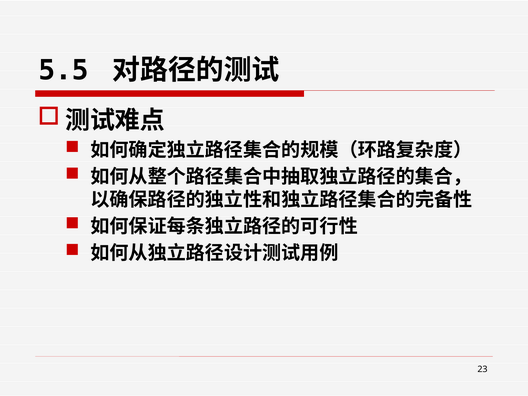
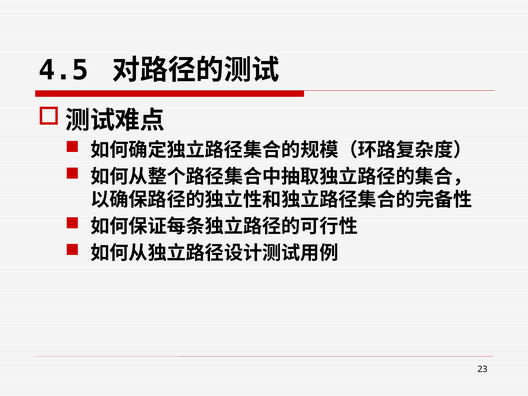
5.5: 5.5 -> 4.5
